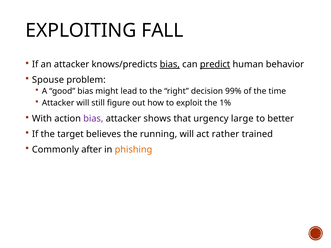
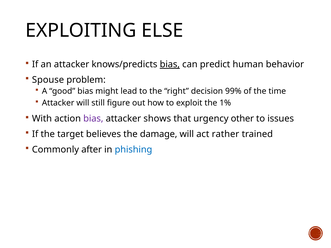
FALL: FALL -> ELSE
predict underline: present -> none
large: large -> other
better: better -> issues
running: running -> damage
phishing colour: orange -> blue
